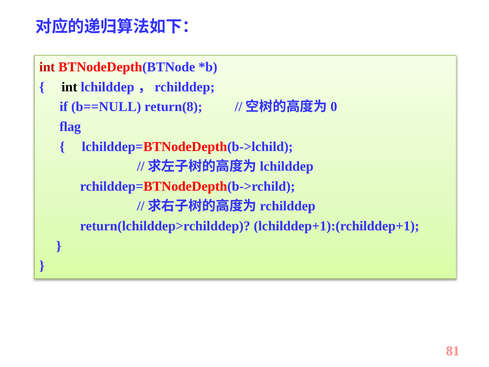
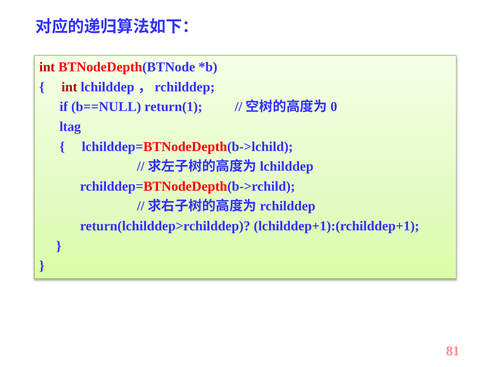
int at (69, 87) colour: black -> red
return(8: return(8 -> return(1
flag: flag -> ltag
